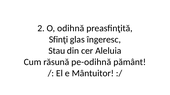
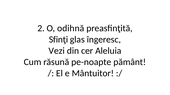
Stau: Stau -> Vezi
pe-odihnă: pe-odihnă -> pe-noapte
